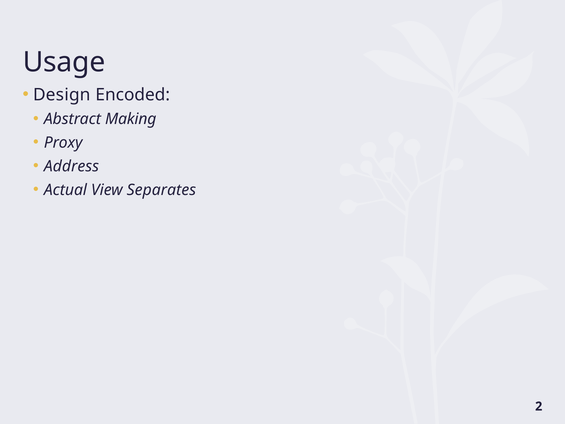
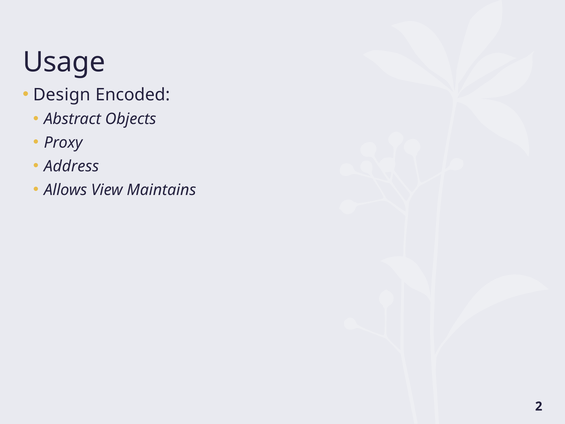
Making: Making -> Objects
Actual: Actual -> Allows
Separates: Separates -> Maintains
